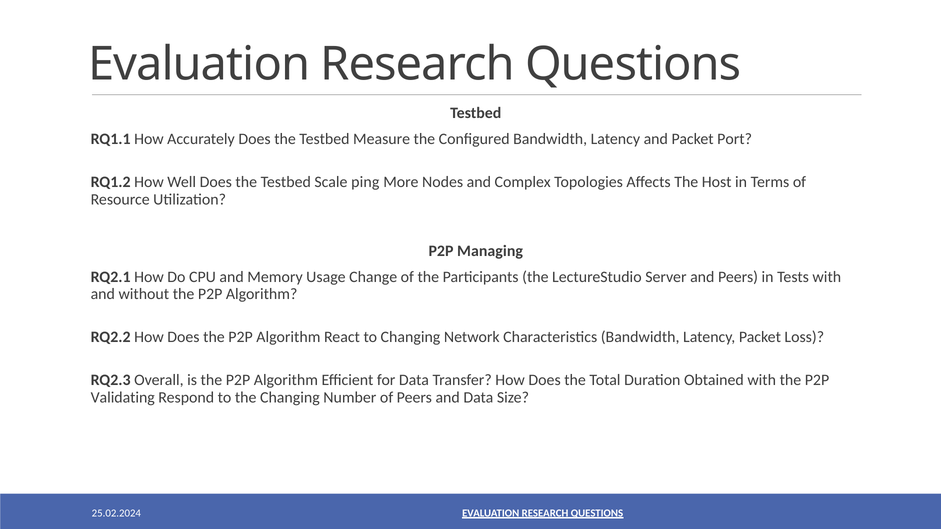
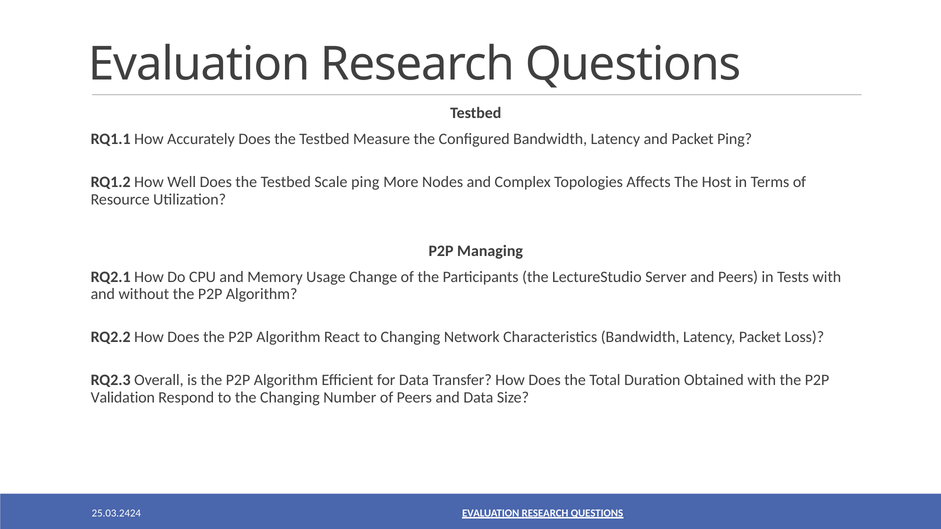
Packet Port: Port -> Ping
Validating: Validating -> Validation
25.02.2024: 25.02.2024 -> 25.03.2424
